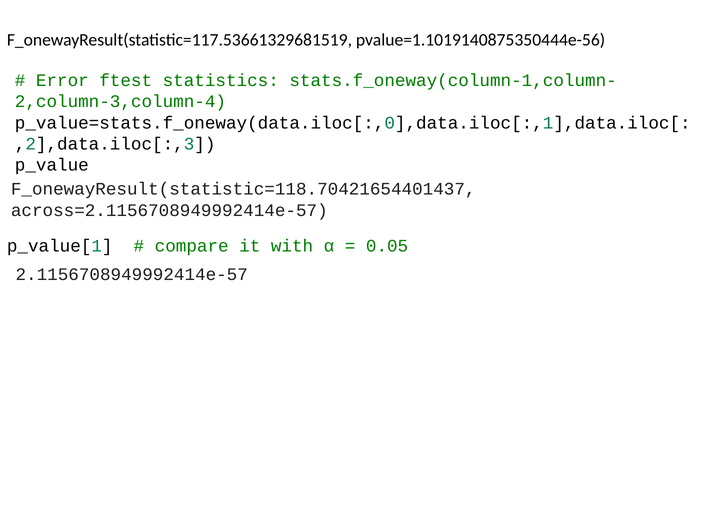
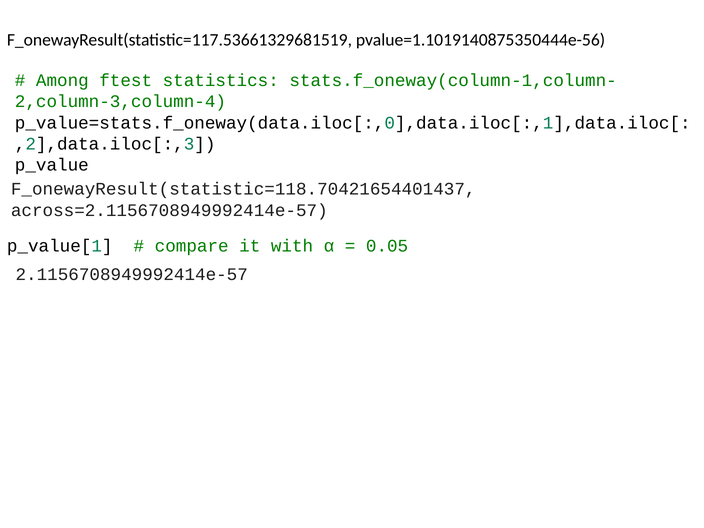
Error: Error -> Among
